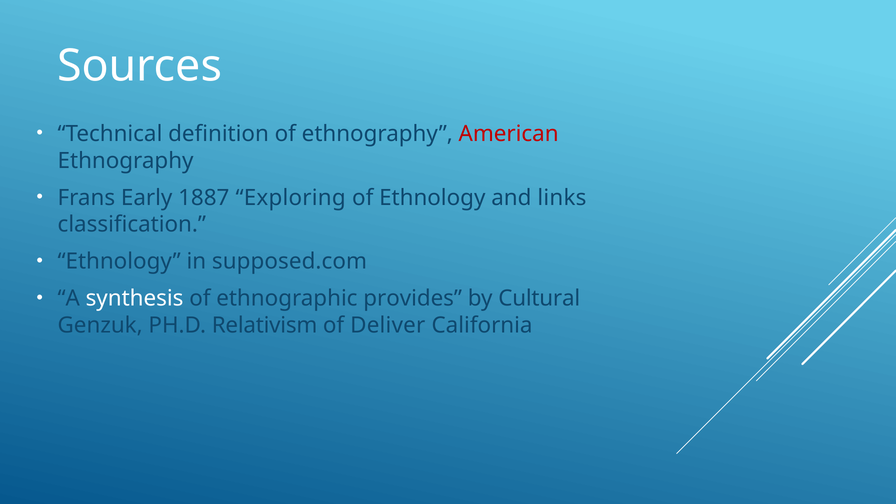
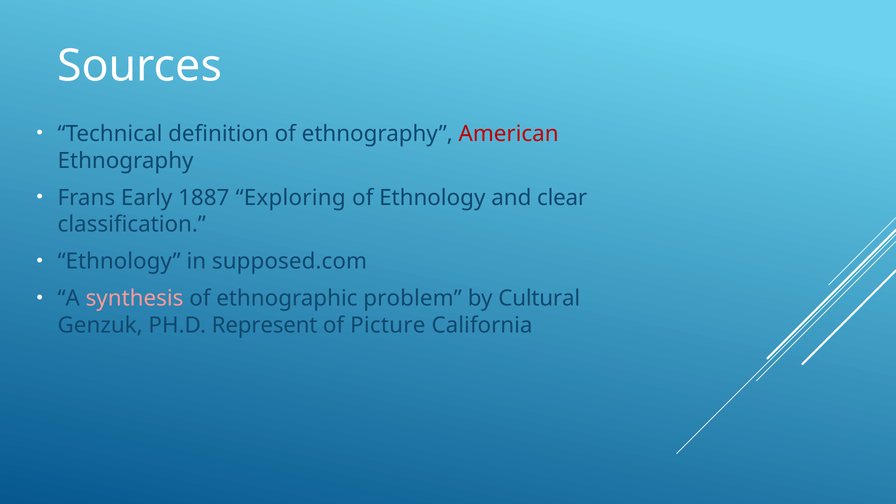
links: links -> clear
synthesis colour: white -> pink
provides: provides -> problem
Relativism: Relativism -> Represent
Deliver: Deliver -> Picture
